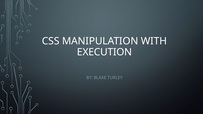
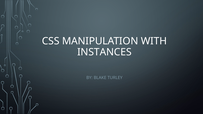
EXECUTION: EXECUTION -> INSTANCES
